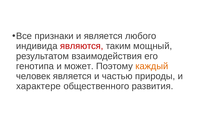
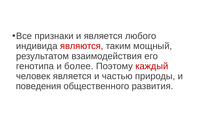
может: может -> более
каждый colour: orange -> red
характере: характере -> поведения
